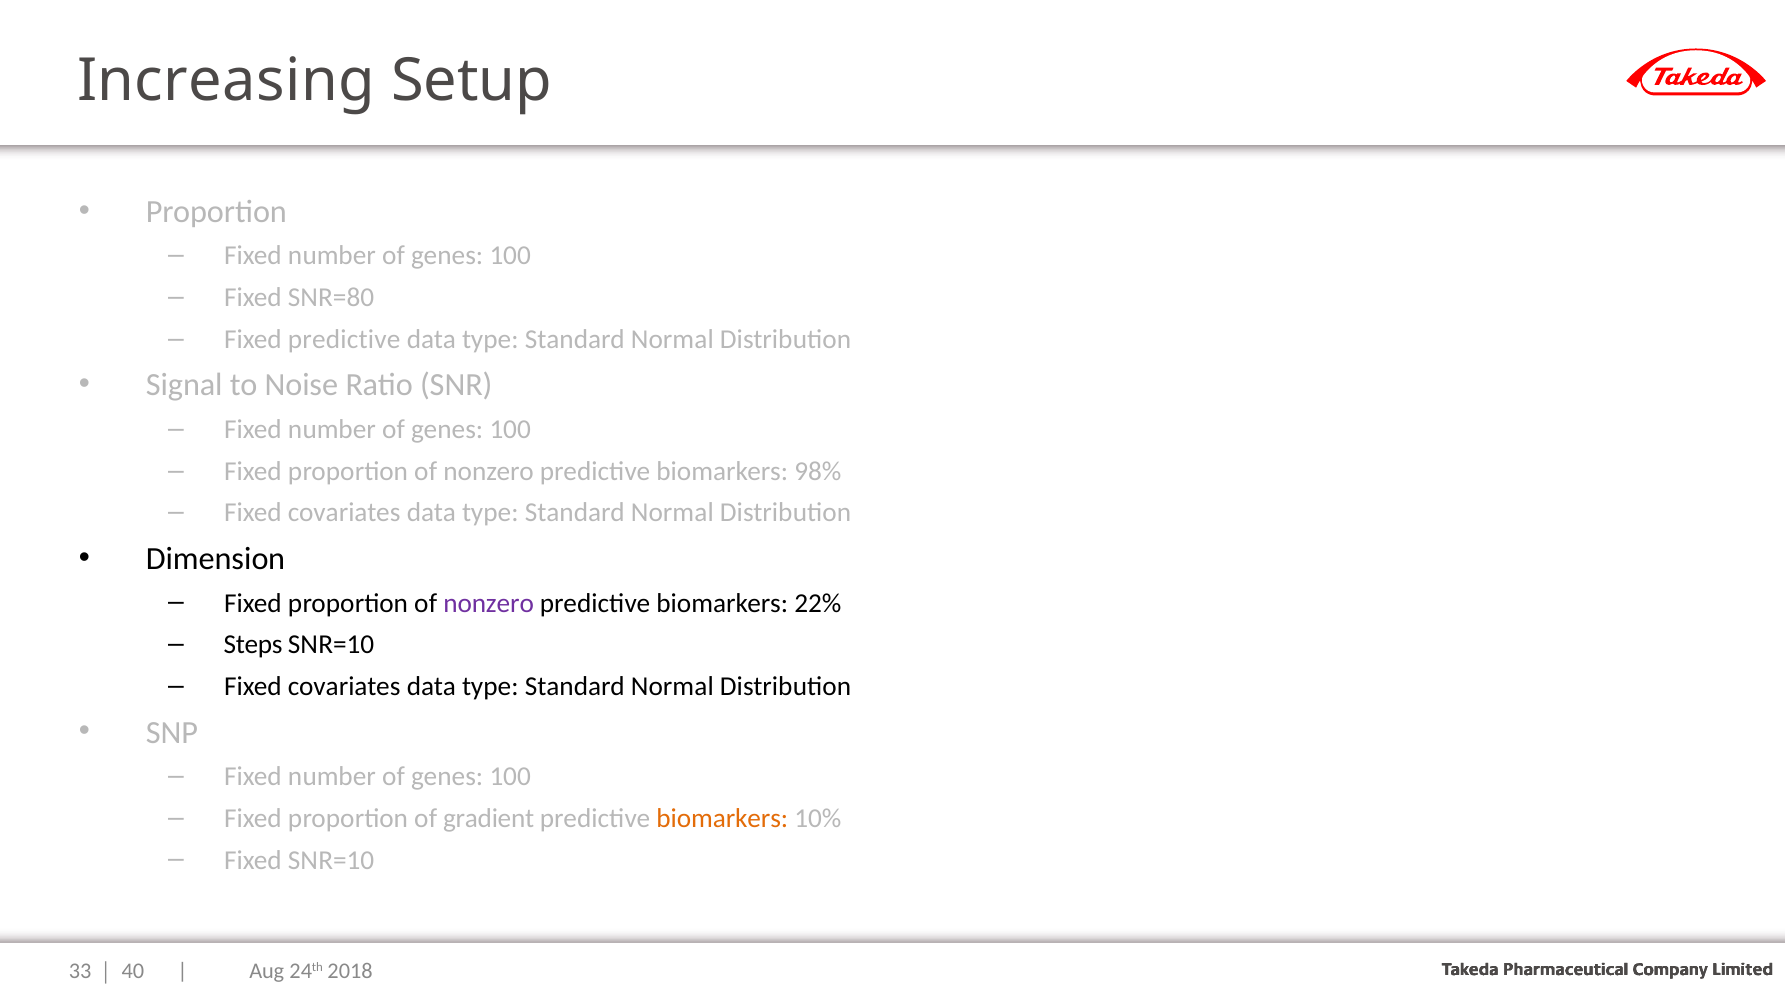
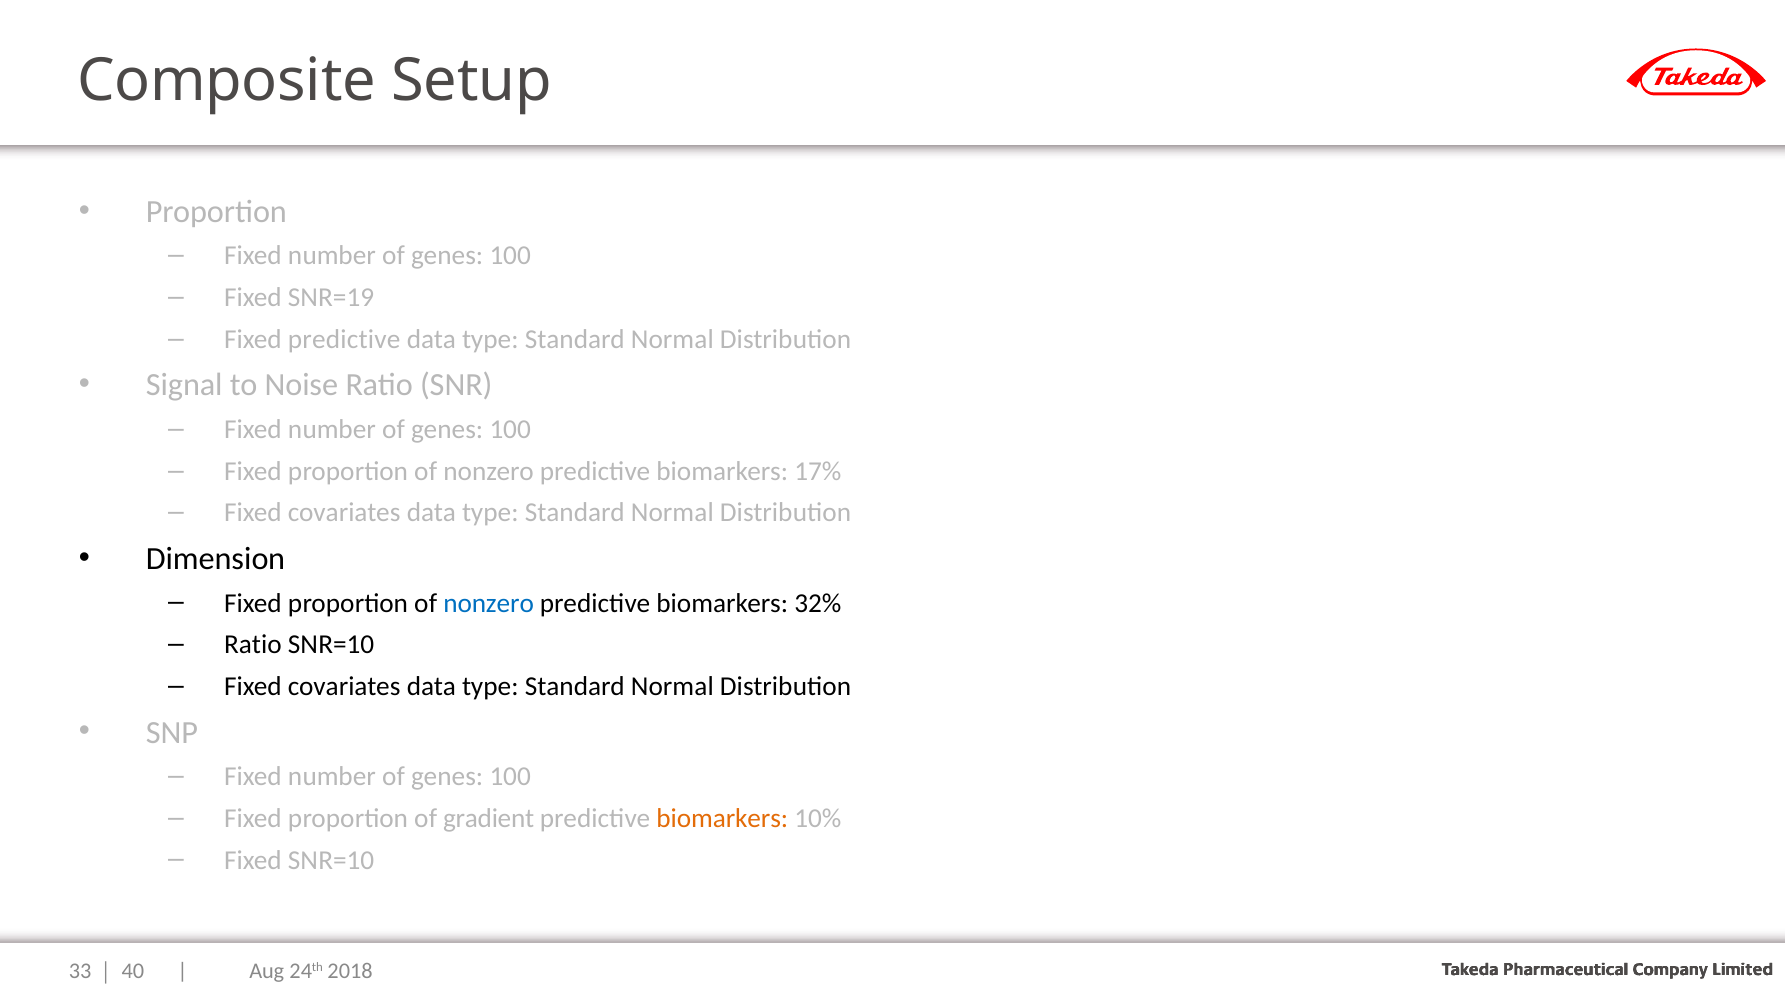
Increasing: Increasing -> Composite
SNR=80: SNR=80 -> SNR=19
98%: 98% -> 17%
nonzero at (489, 603) colour: purple -> blue
22%: 22% -> 32%
Steps at (253, 645): Steps -> Ratio
